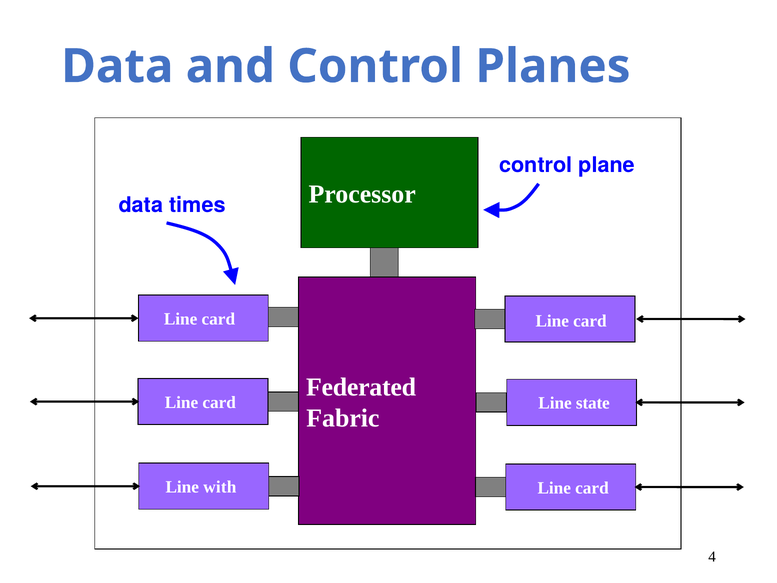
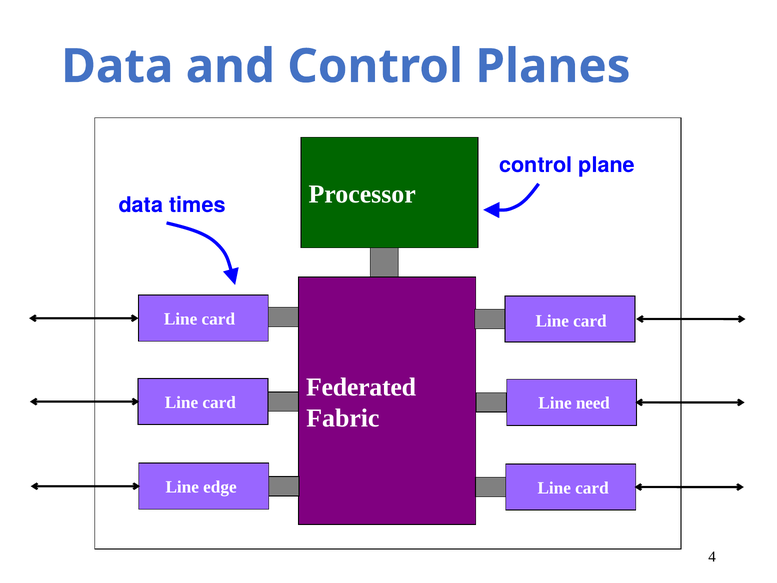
state: state -> need
with: with -> edge
